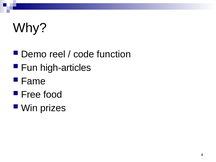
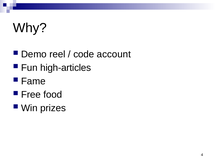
function: function -> account
